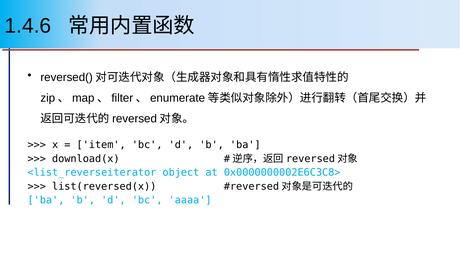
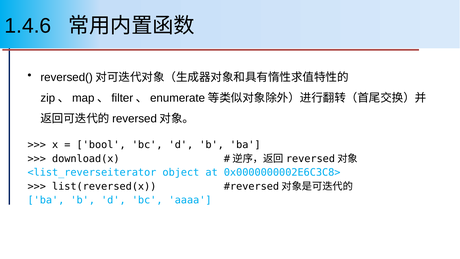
item: item -> bool
